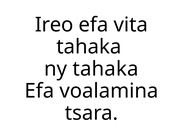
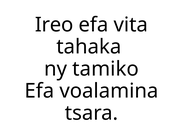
ny tahaka: tahaka -> tamiko
